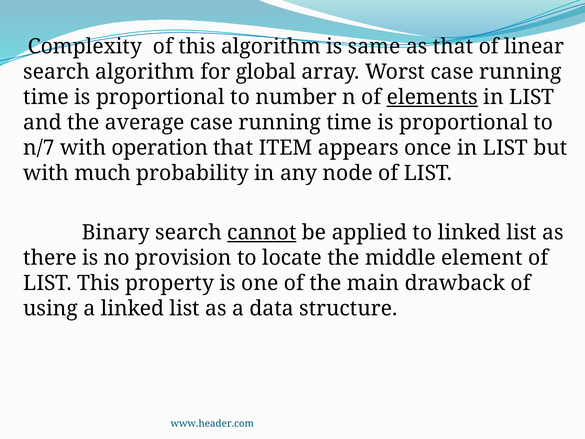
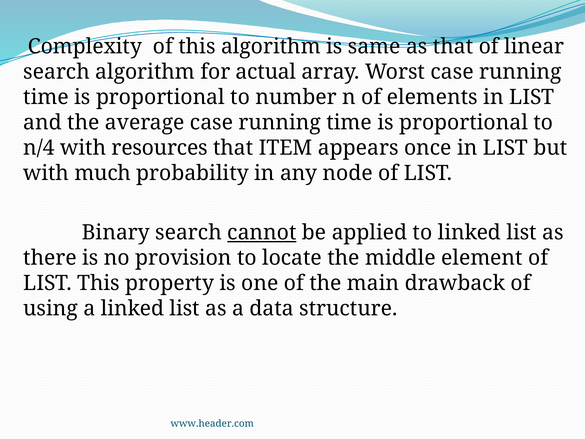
global: global -> actual
elements underline: present -> none
n/7: n/7 -> n/4
operation: operation -> resources
